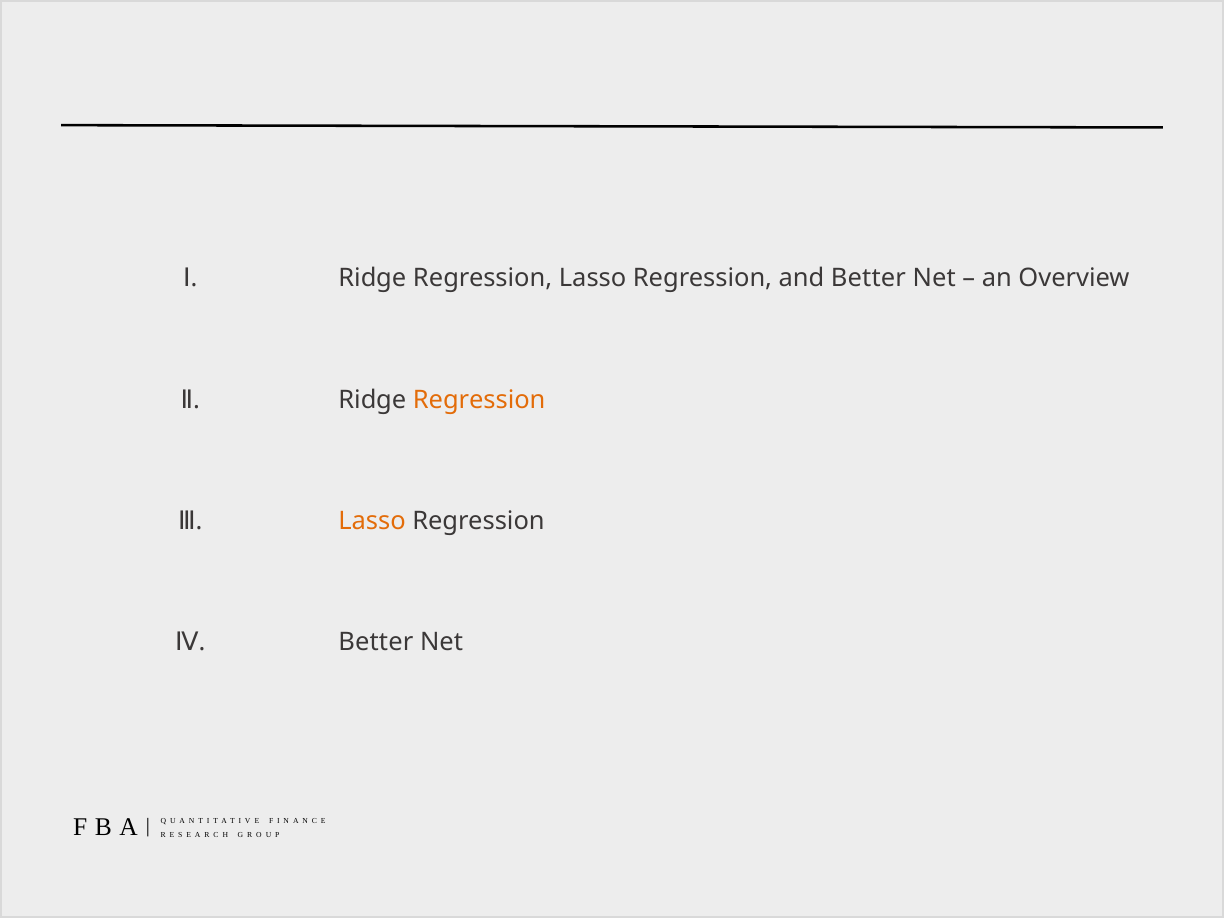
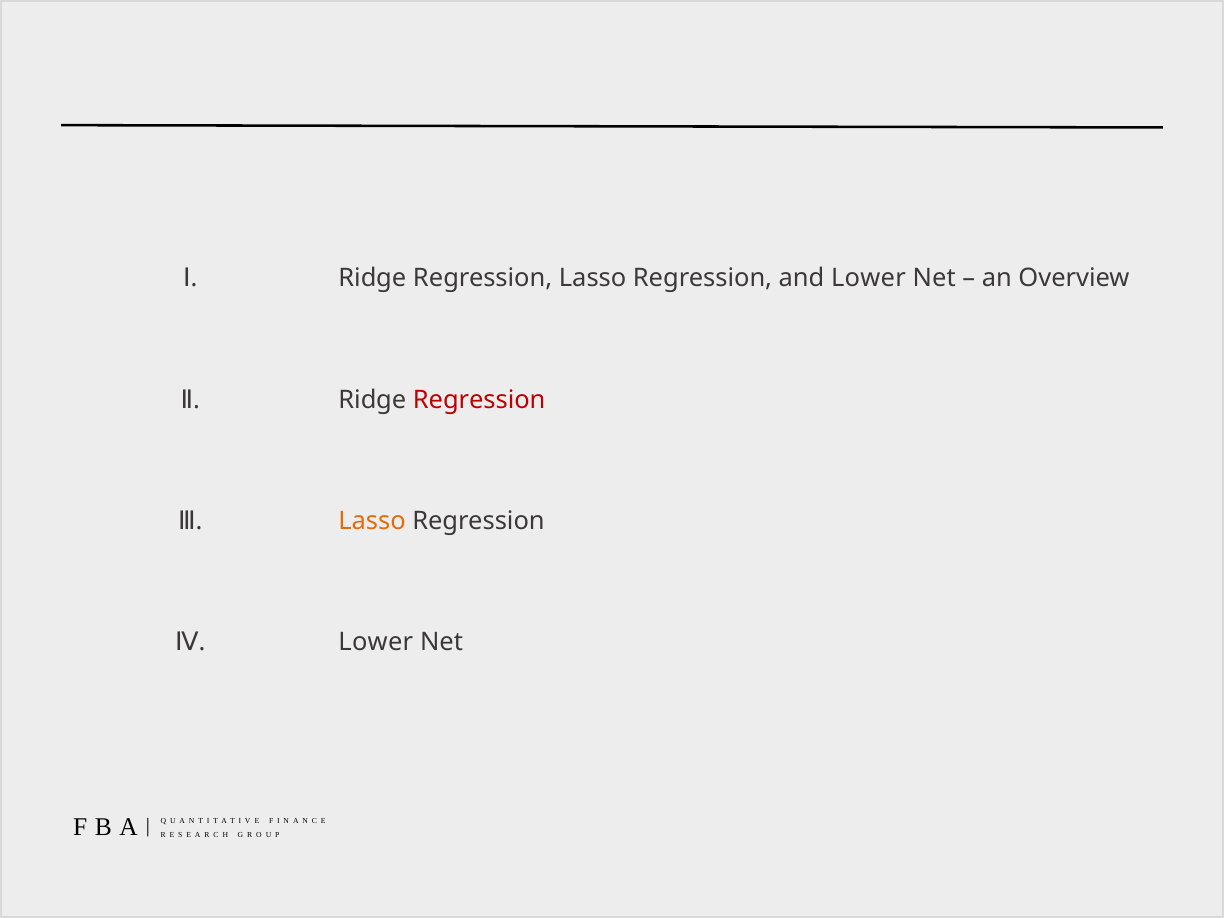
and Better: Better -> Lower
Regression at (479, 400) colour: orange -> red
Better at (376, 642): Better -> Lower
